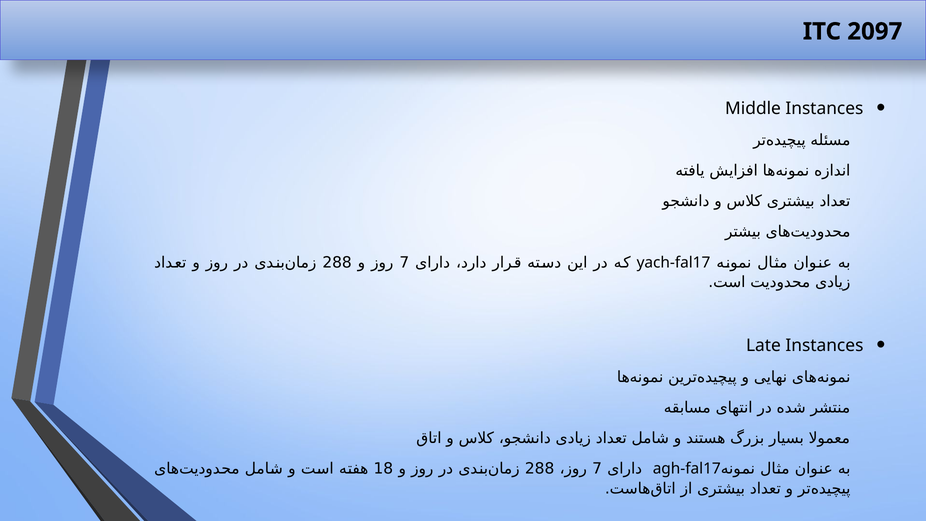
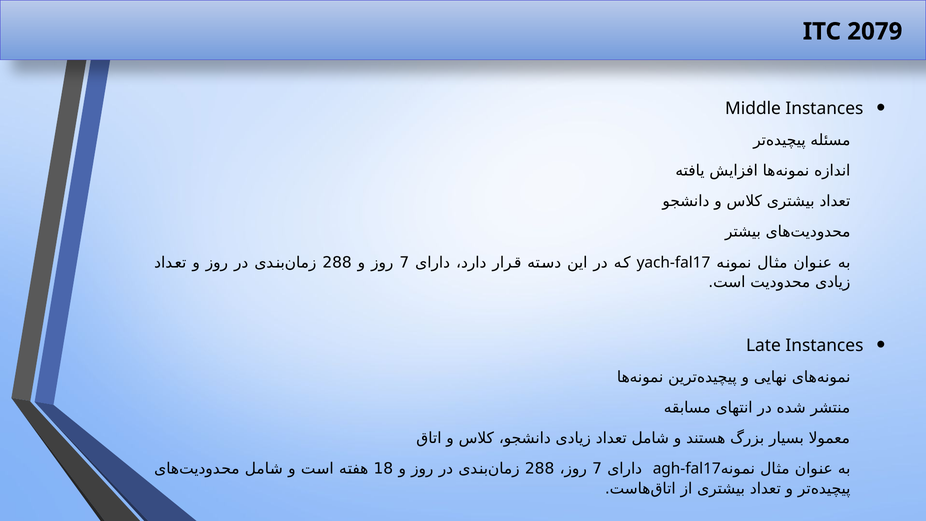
2097: 2097 -> 2079
